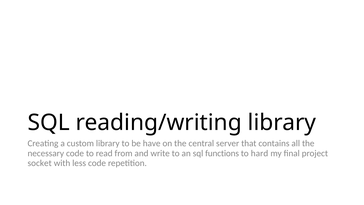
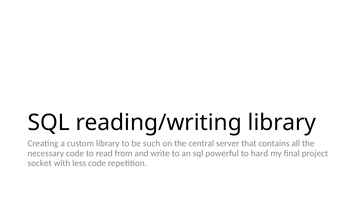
have: have -> such
functions: functions -> powerful
